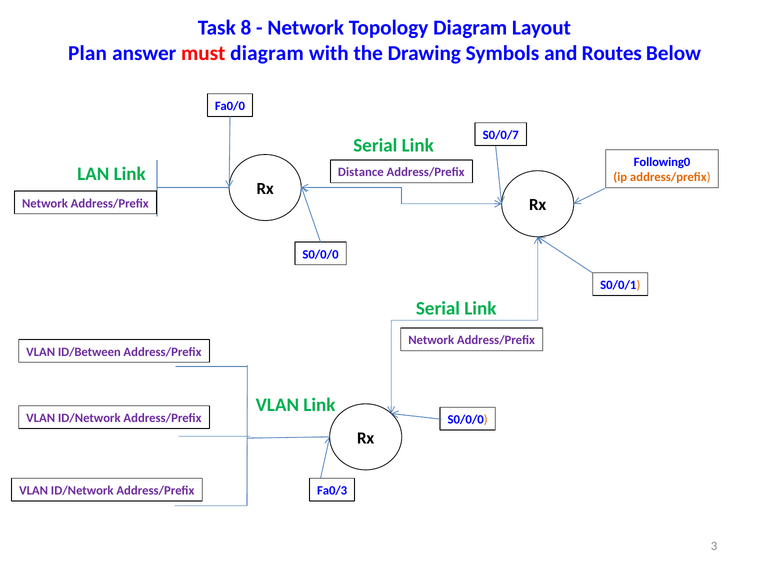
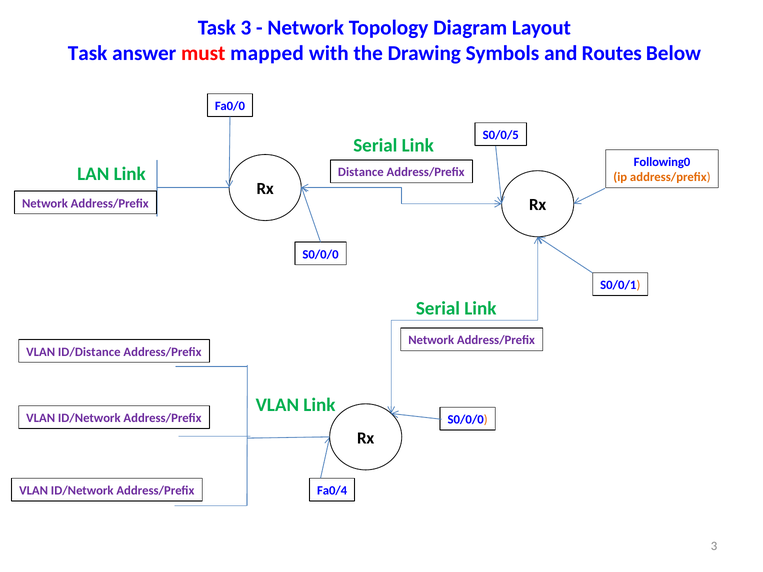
Task 8: 8 -> 3
Plan at (87, 53): Plan -> Task
must diagram: diagram -> mapped
S0/0/7: S0/0/7 -> S0/0/5
ID/Between: ID/Between -> ID/Distance
Fa0/3: Fa0/3 -> Fa0/4
